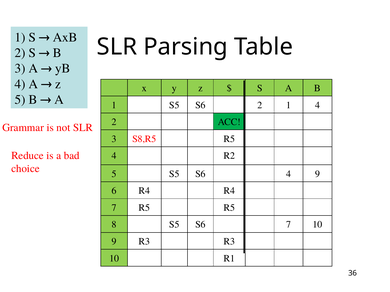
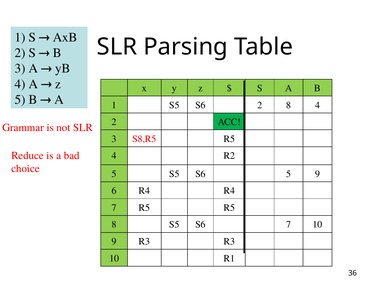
2 1: 1 -> 8
S6 4: 4 -> 5
